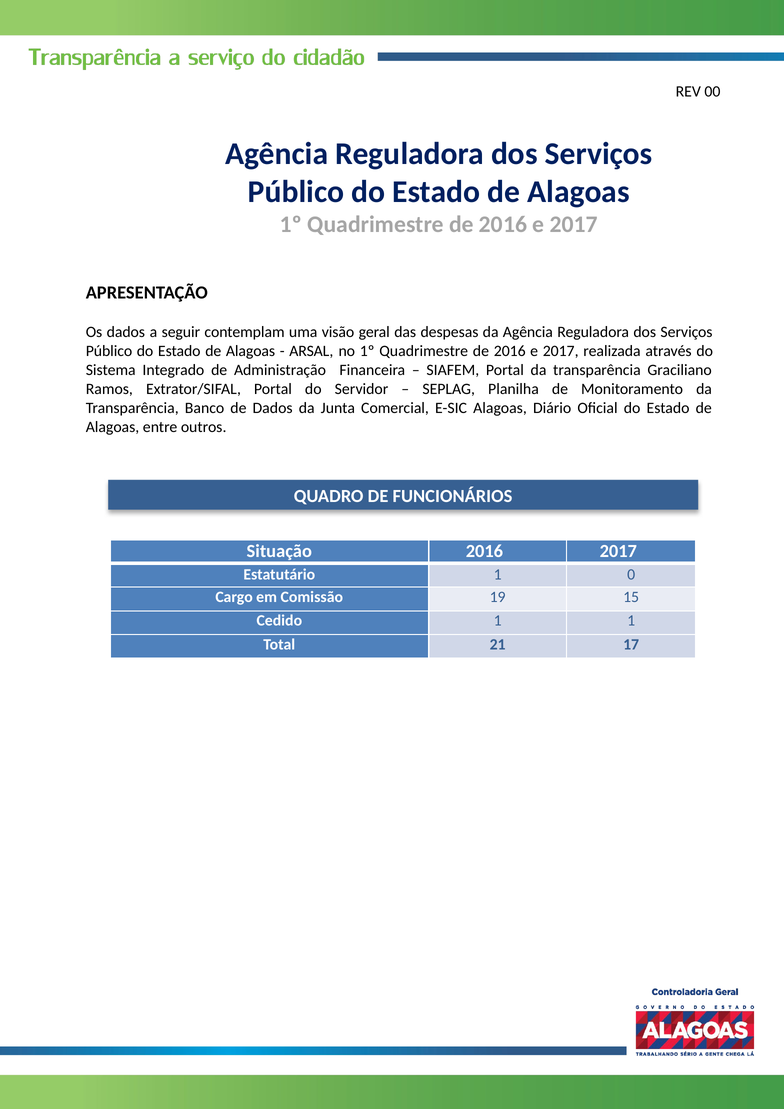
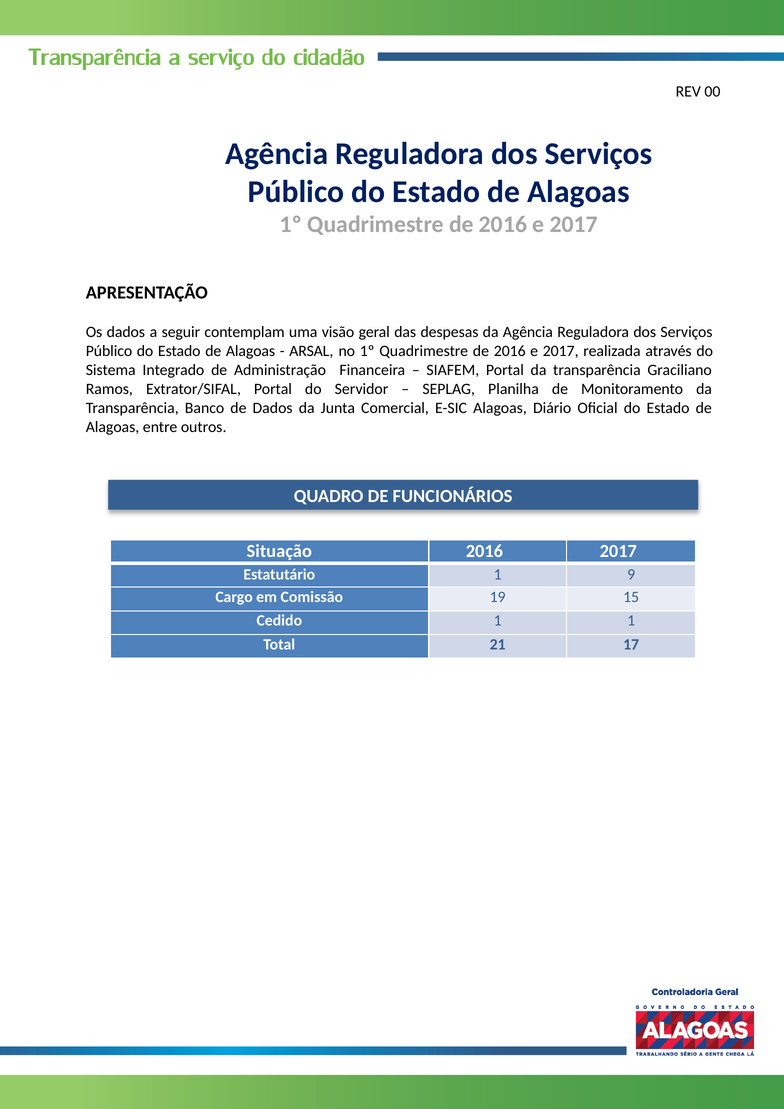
0: 0 -> 9
